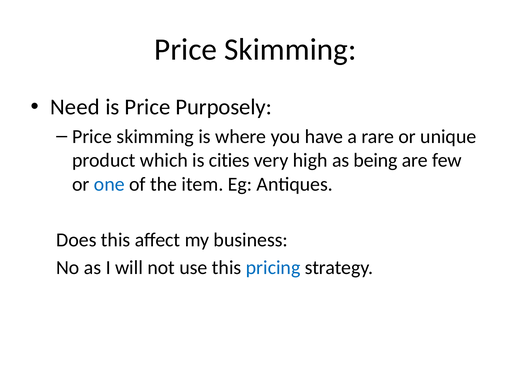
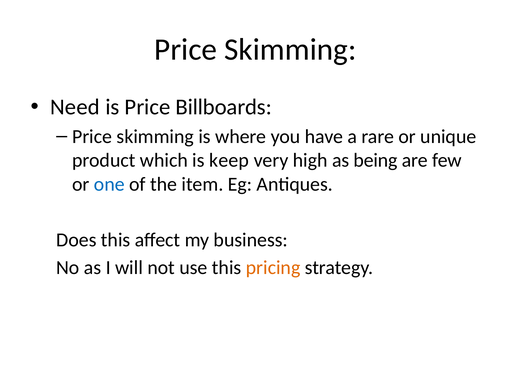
Purposely: Purposely -> Billboards
cities: cities -> keep
pricing colour: blue -> orange
